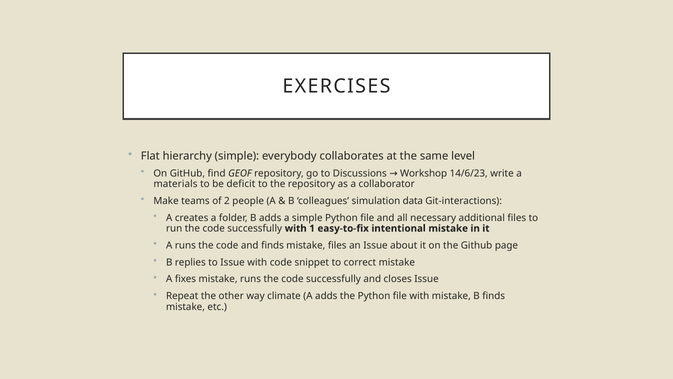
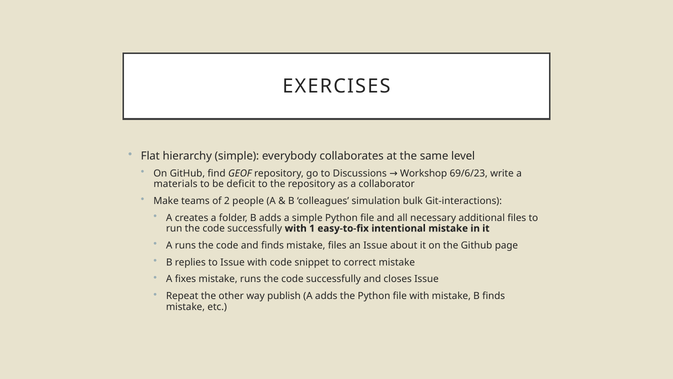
14/6/23: 14/6/23 -> 69/6/23
data: data -> bulk
climate: climate -> publish
